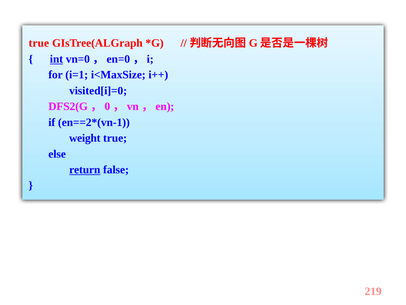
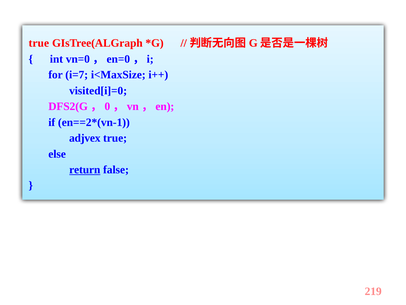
int underline: present -> none
i=1: i=1 -> i=7
weight: weight -> adjvex
